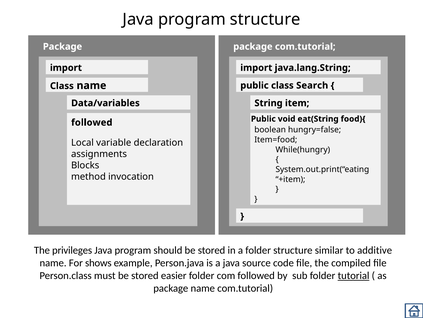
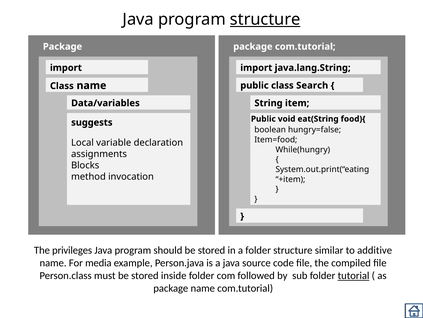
structure at (265, 19) underline: none -> present
followed at (92, 122): followed -> suggests
shows: shows -> media
easier: easier -> inside
